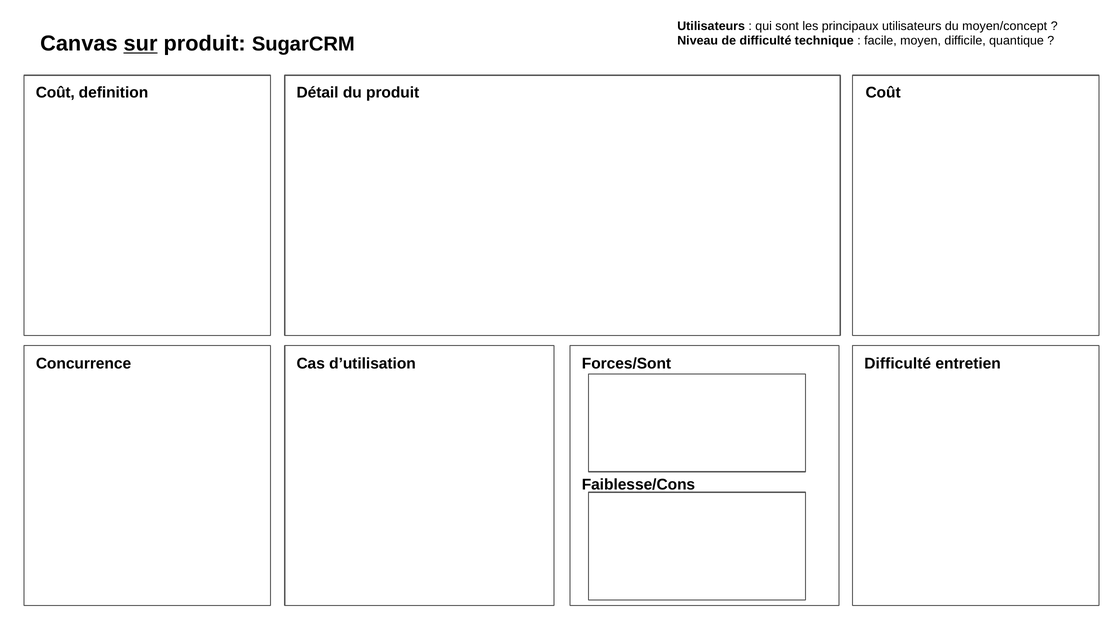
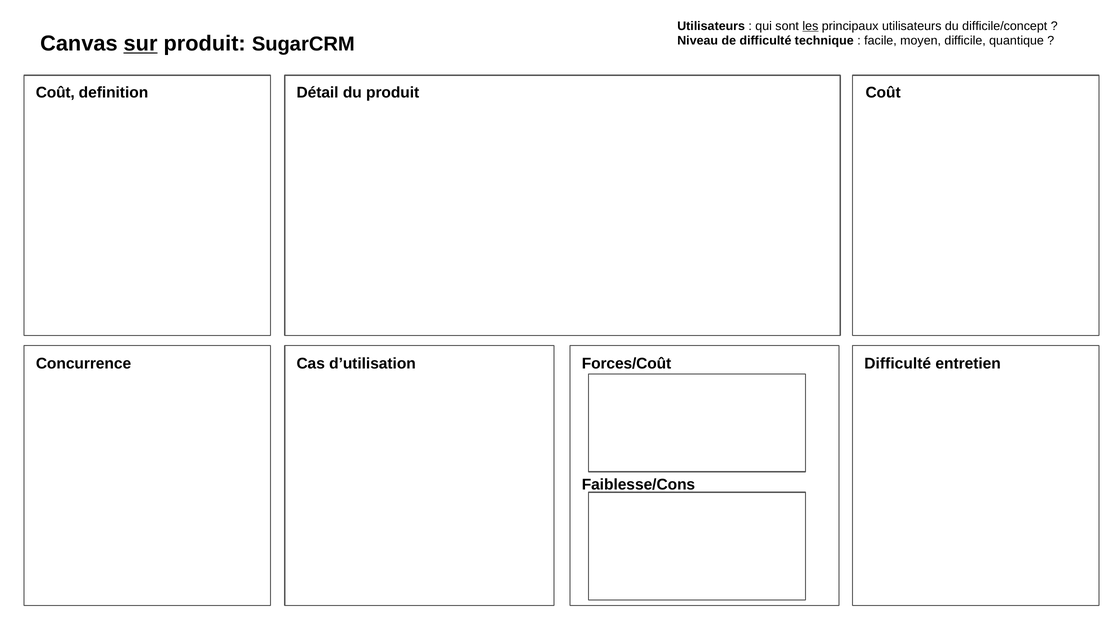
les underline: none -> present
moyen/concept: moyen/concept -> difficile/concept
Forces/Sont: Forces/Sont -> Forces/Coût
